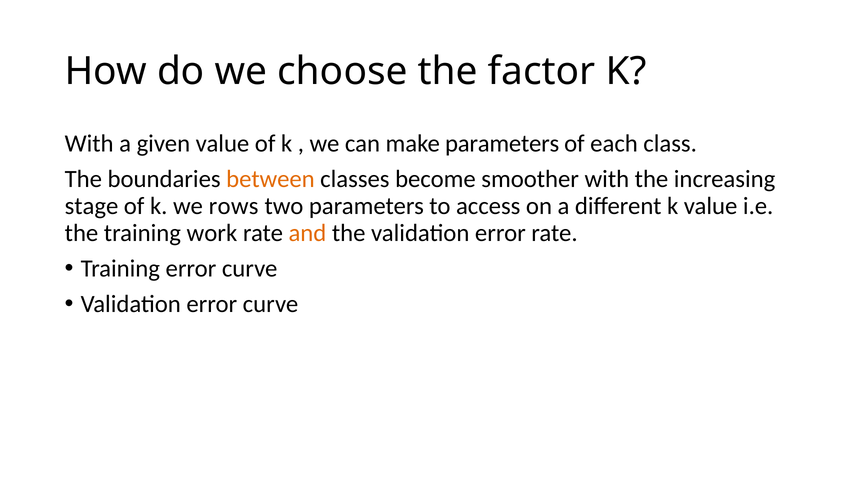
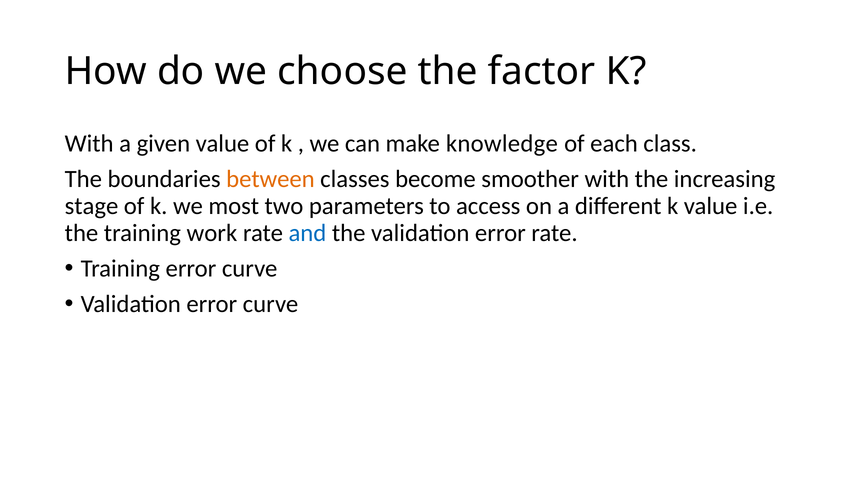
make parameters: parameters -> knowledge
rows: rows -> most
and colour: orange -> blue
